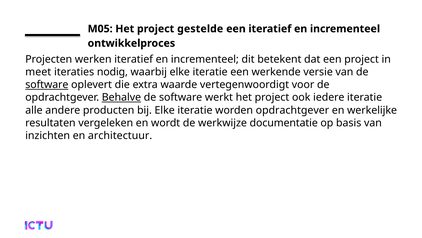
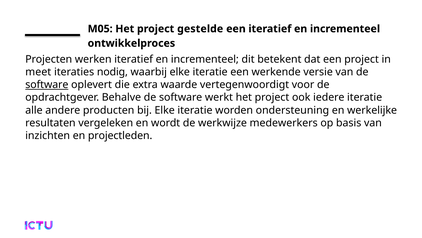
Behalve underline: present -> none
worden opdrachtgever: opdrachtgever -> ondersteuning
documentatie: documentatie -> medewerkers
architectuur: architectuur -> projectleden
